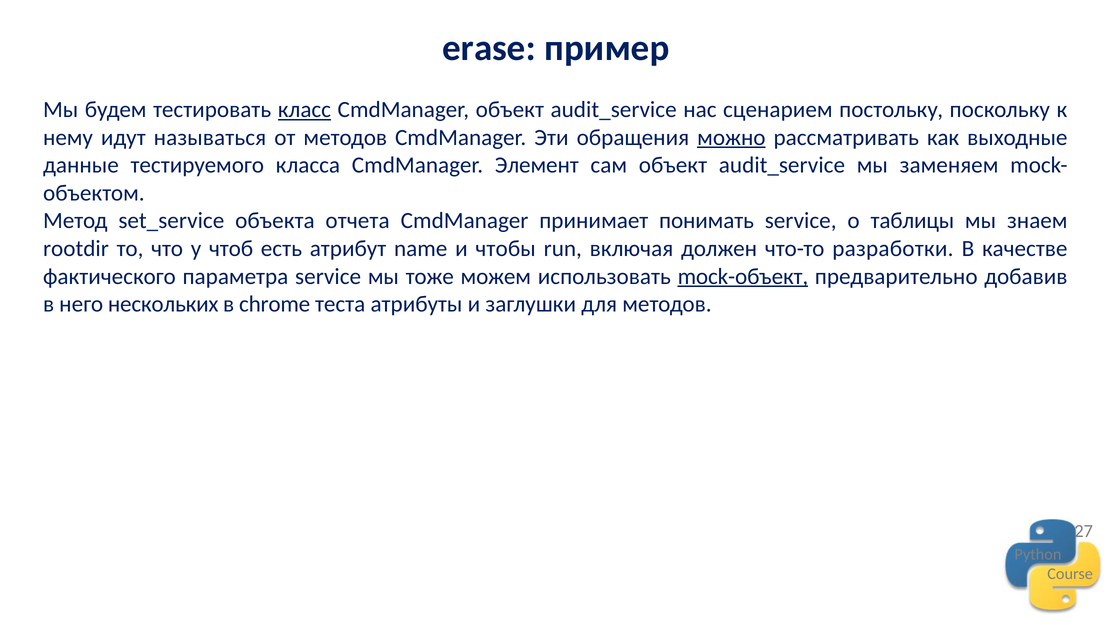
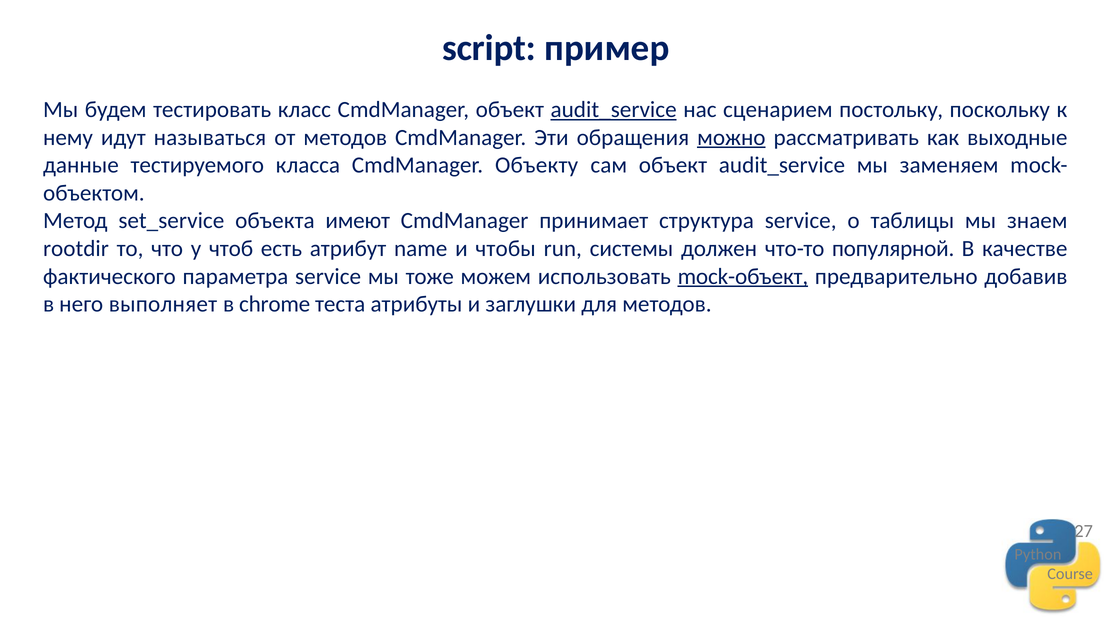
erase: erase -> script
класс underline: present -> none
audit_service at (614, 110) underline: none -> present
Элемент: Элемент -> Объекту
отчета: отчета -> имеют
понимать: понимать -> структура
включая: включая -> системы
разработки: разработки -> популярной
нескольких: нескольких -> выполняет
